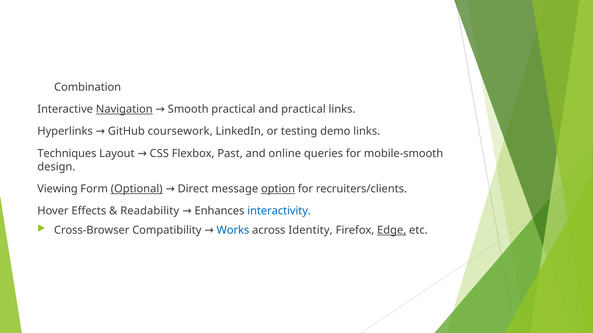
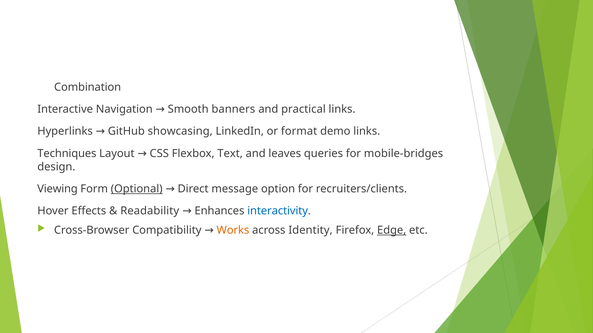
Navigation underline: present -> none
Smooth practical: practical -> banners
coursework: coursework -> showcasing
testing: testing -> format
Past: Past -> Text
online: online -> leaves
mobile-smooth: mobile-smooth -> mobile-bridges
option underline: present -> none
Works colour: blue -> orange
